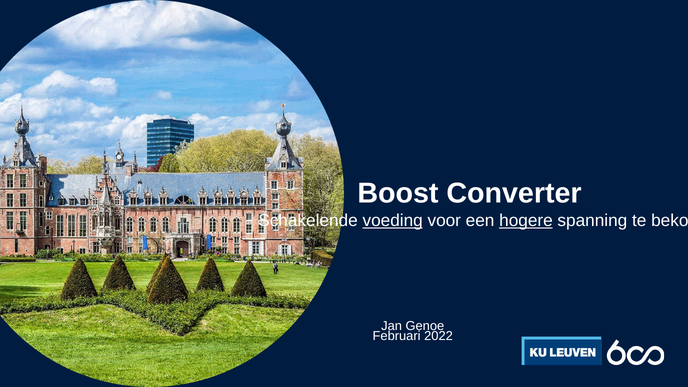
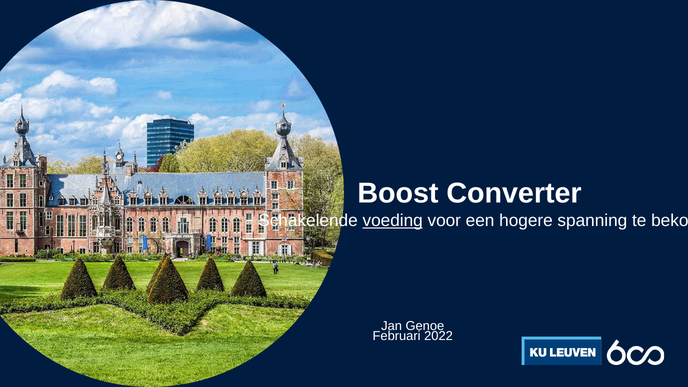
hogere underline: present -> none
